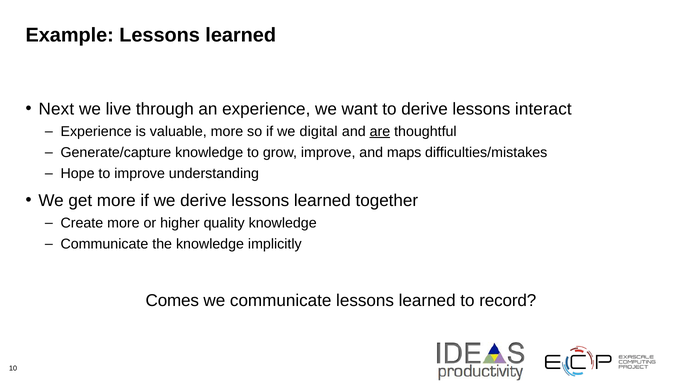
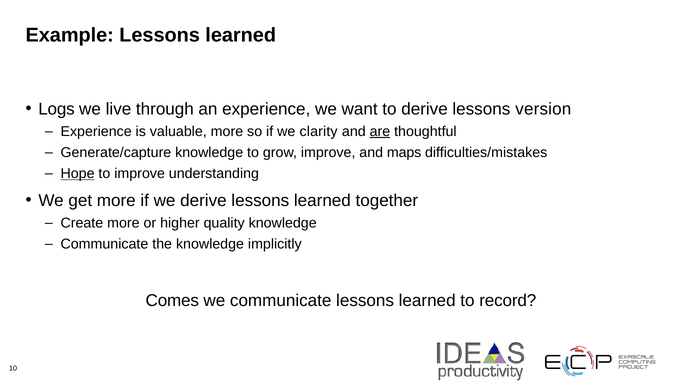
Next: Next -> Logs
interact: interact -> version
digital: digital -> clarity
Hope underline: none -> present
